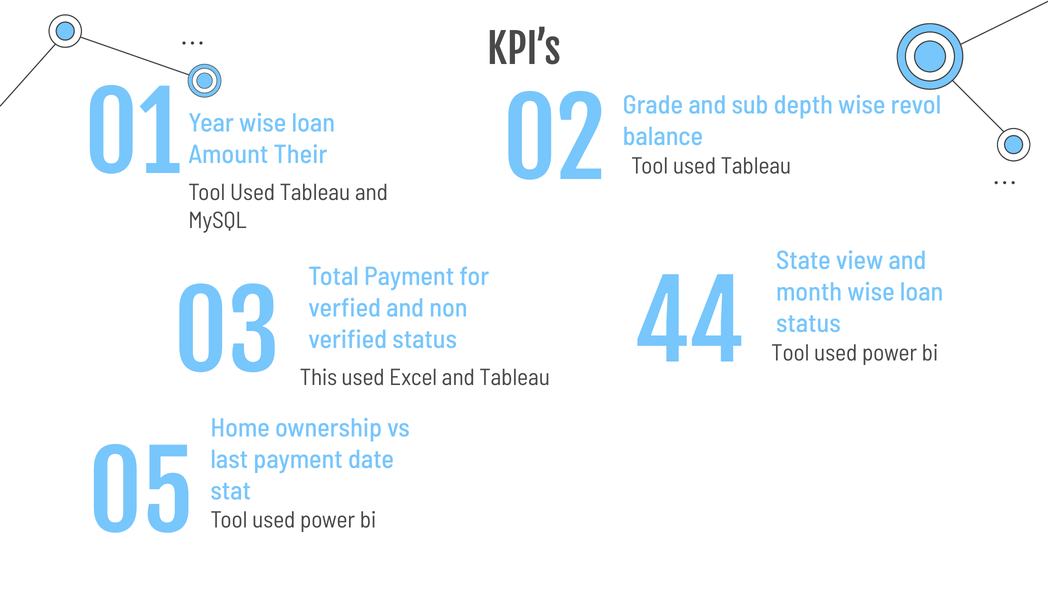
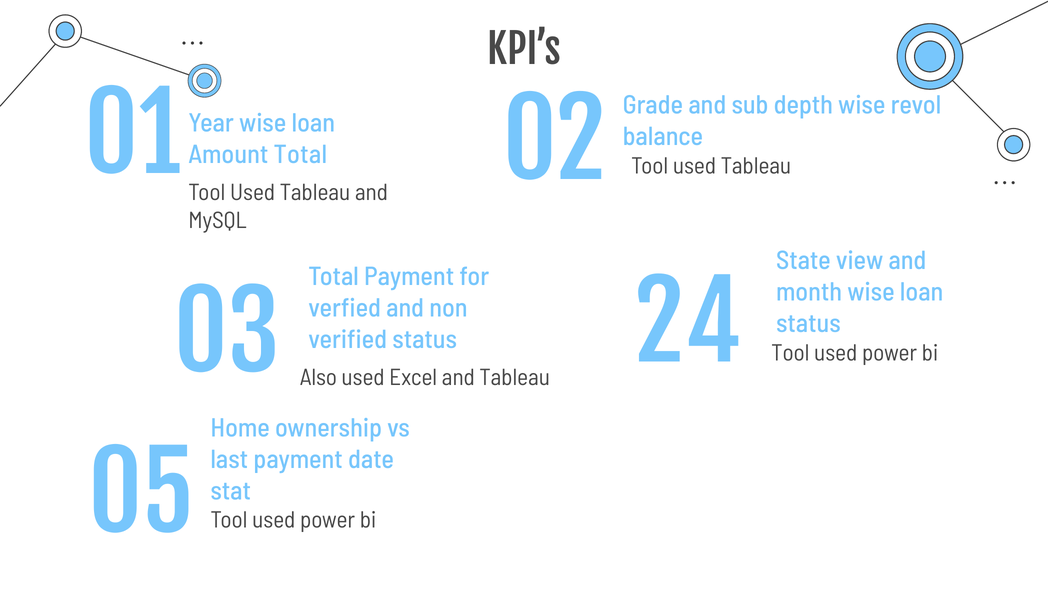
Amount Their: Their -> Total
44: 44 -> 24
This: This -> Also
